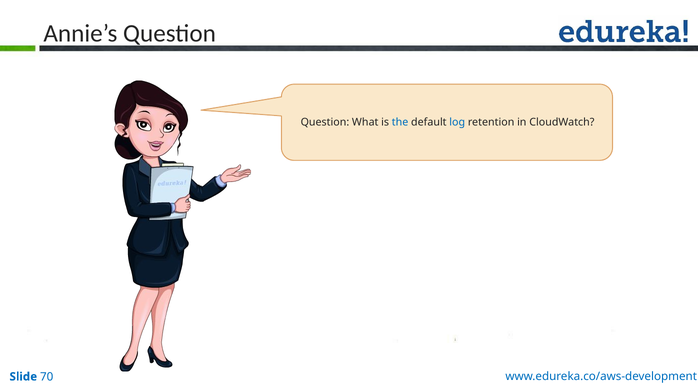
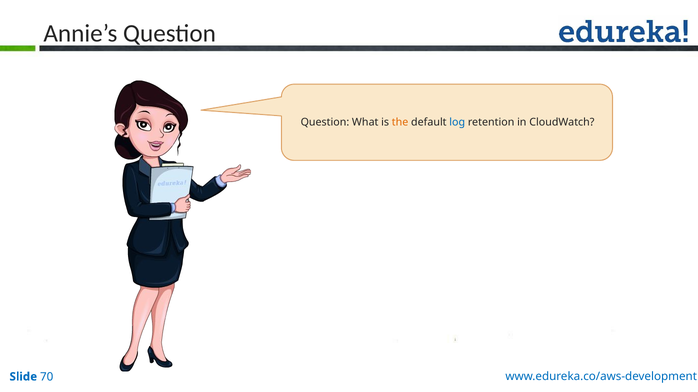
the colour: blue -> orange
